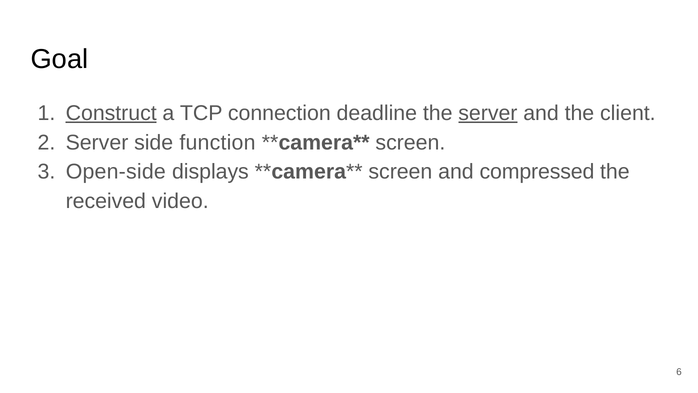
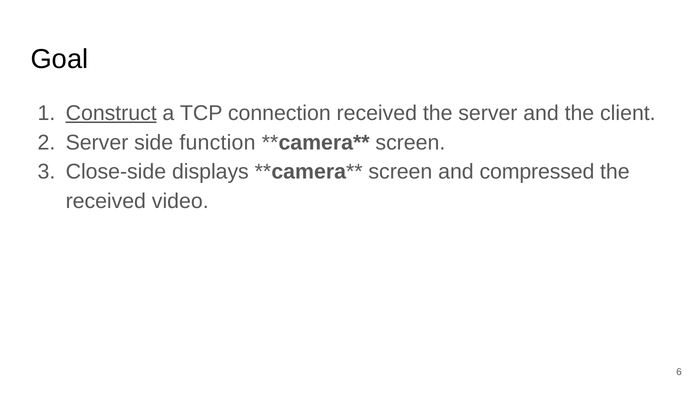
connection deadline: deadline -> received
server at (488, 113) underline: present -> none
Open-side: Open-side -> Close-side
